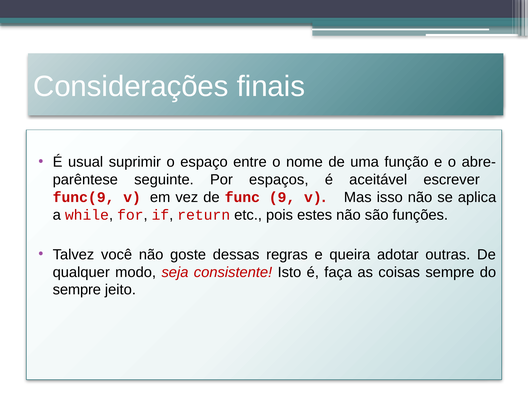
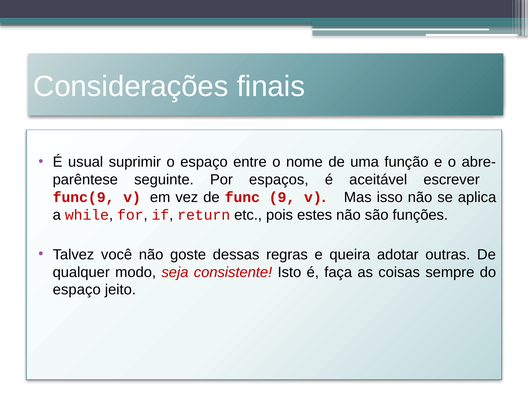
sempre at (77, 290): sempre -> espaço
